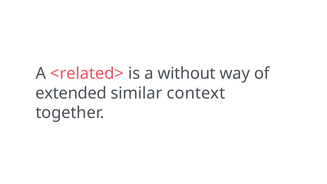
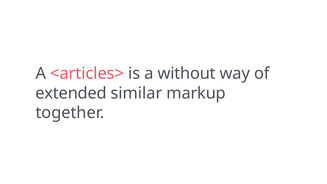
<related>: <related> -> <articles>
context: context -> markup
